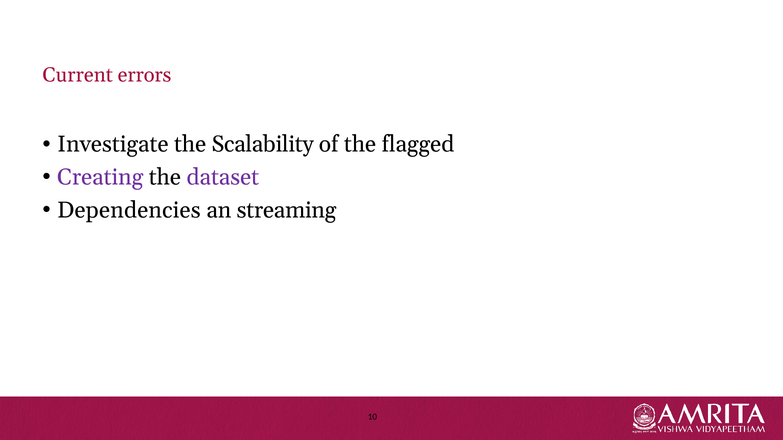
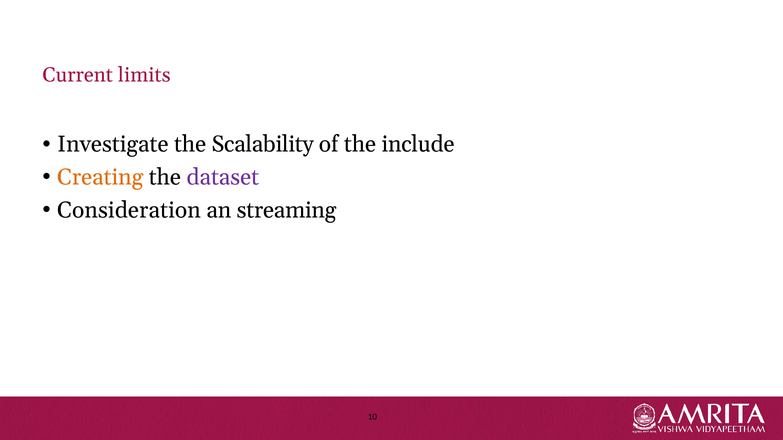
errors: errors -> limits
flagged: flagged -> include
Creating colour: purple -> orange
Dependencies: Dependencies -> Consideration
